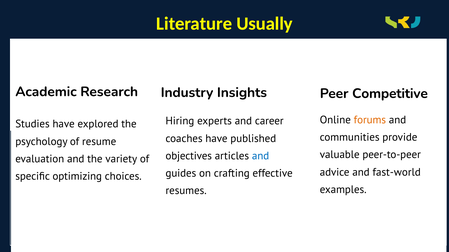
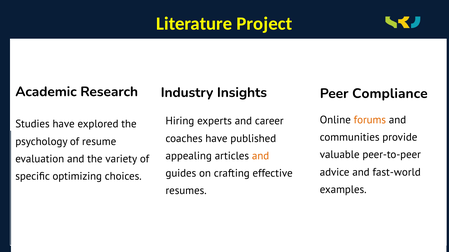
Usually: Usually -> Project
Competitive: Competitive -> Compliance
objectives: objectives -> appealing
and at (261, 156) colour: blue -> orange
